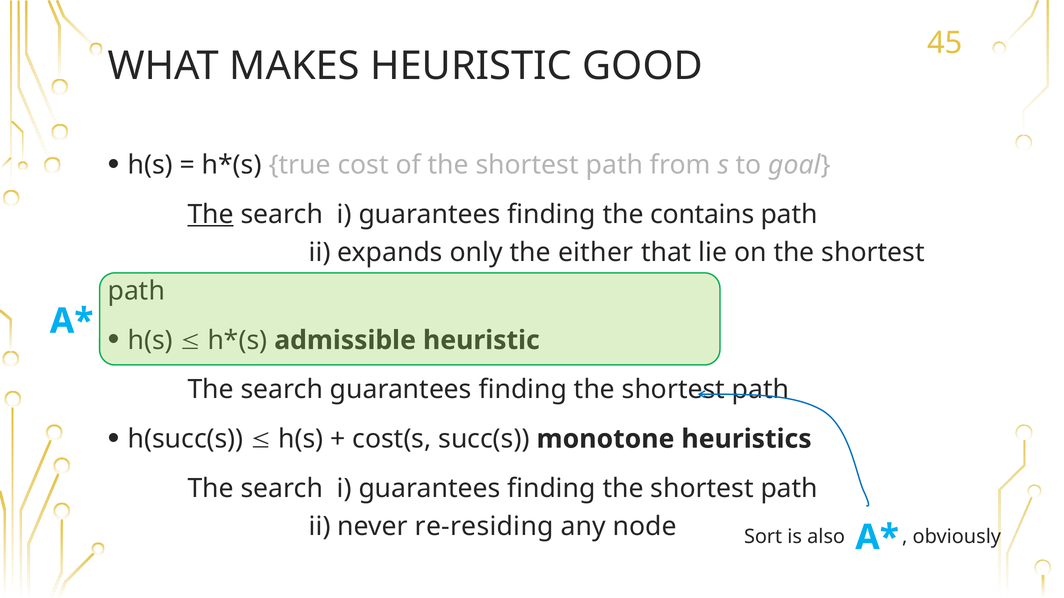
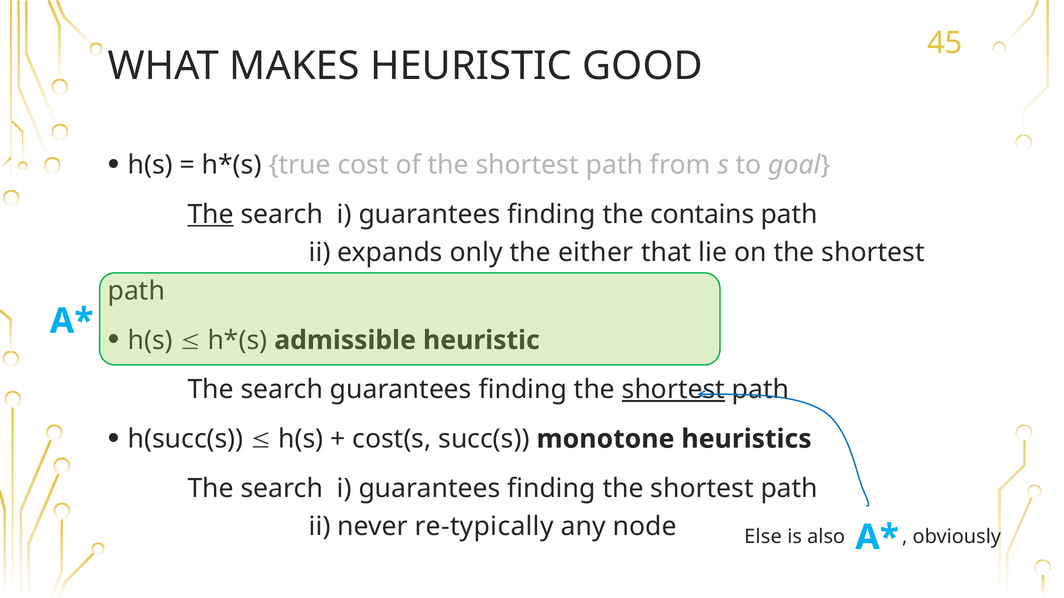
shortest at (673, 390) underline: none -> present
re-residing: re-residing -> re-typically
Sort: Sort -> Else
